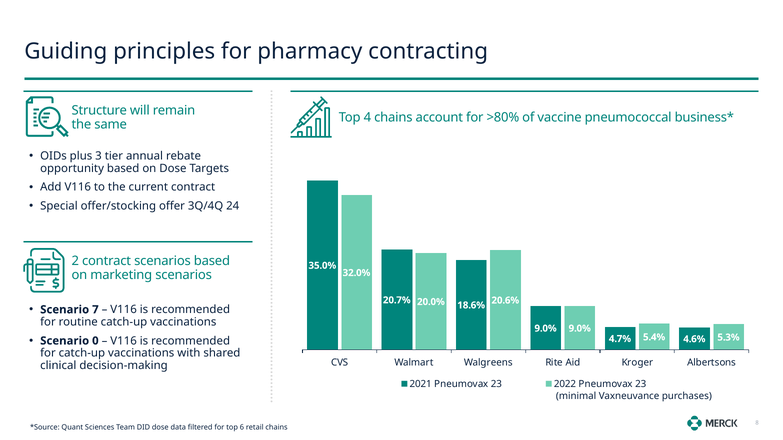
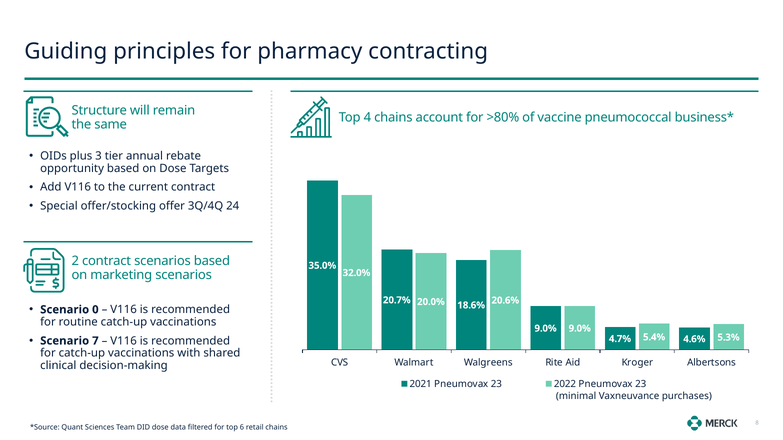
7: 7 -> 0
0: 0 -> 7
